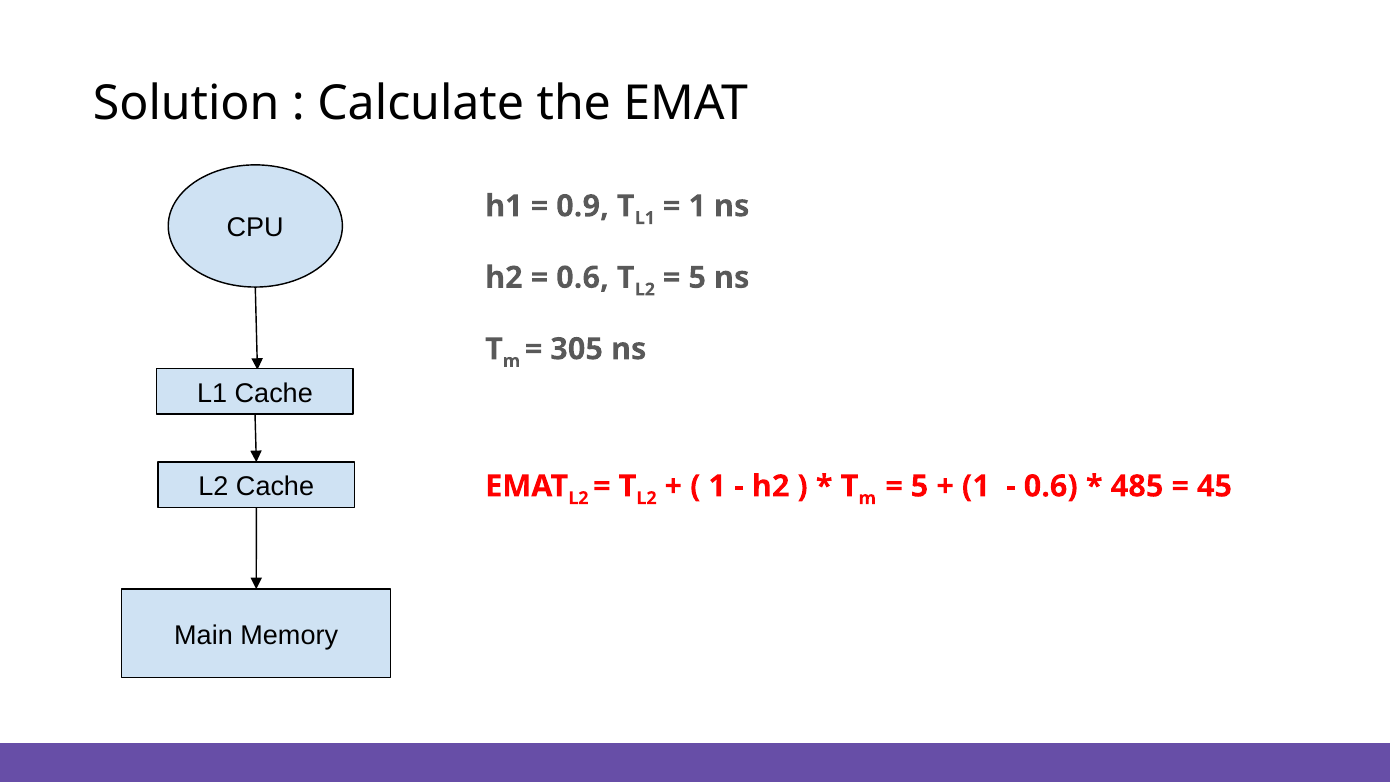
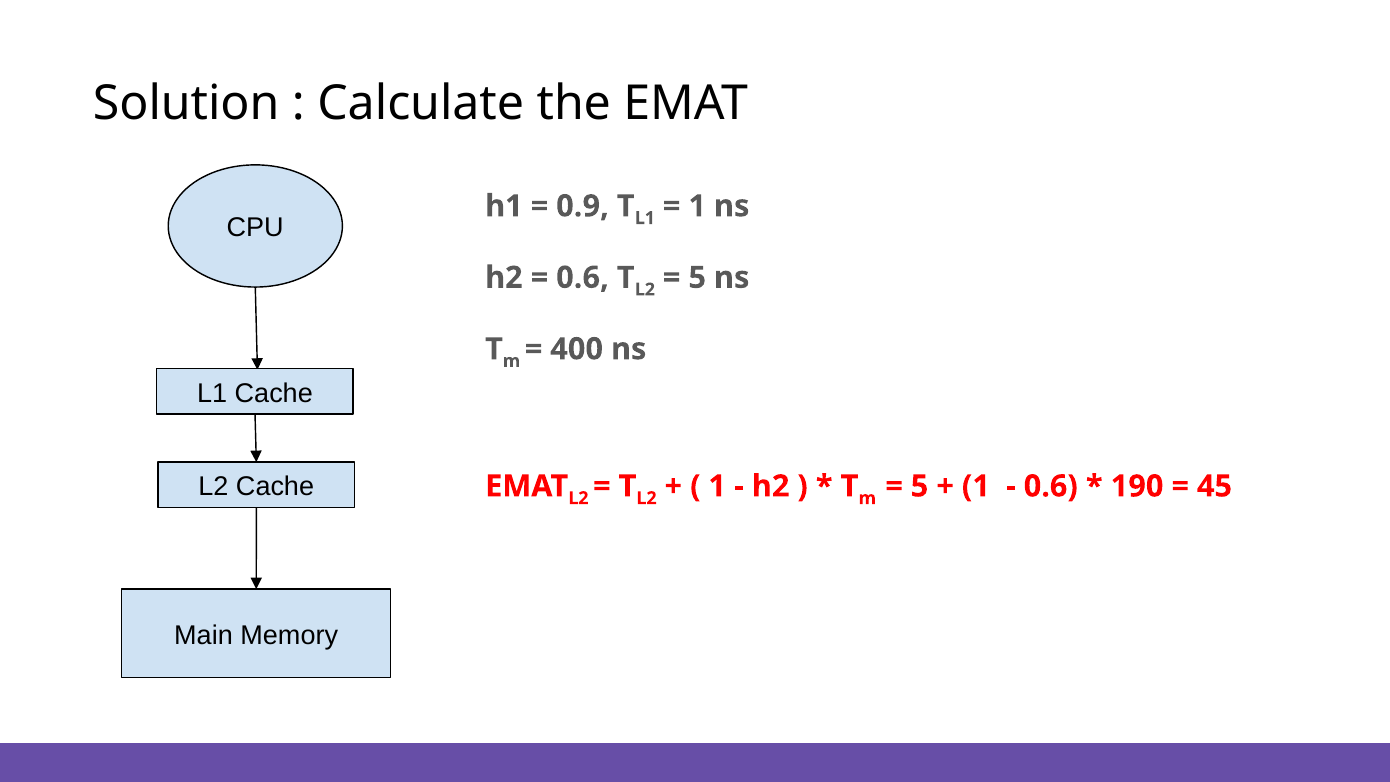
305: 305 -> 400
485: 485 -> 190
